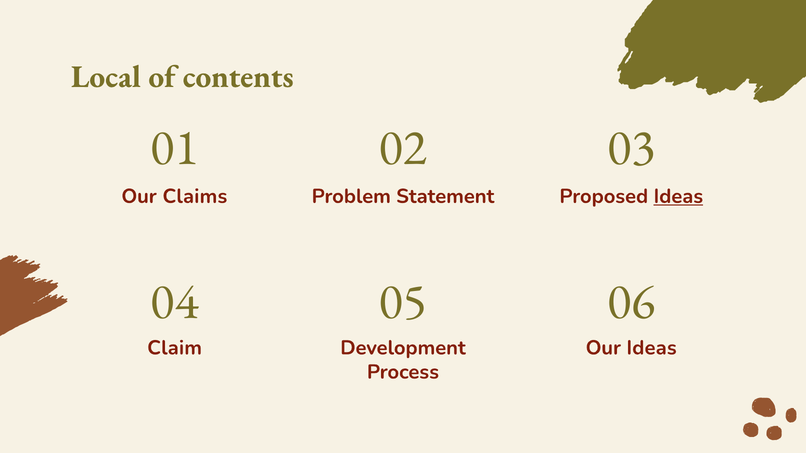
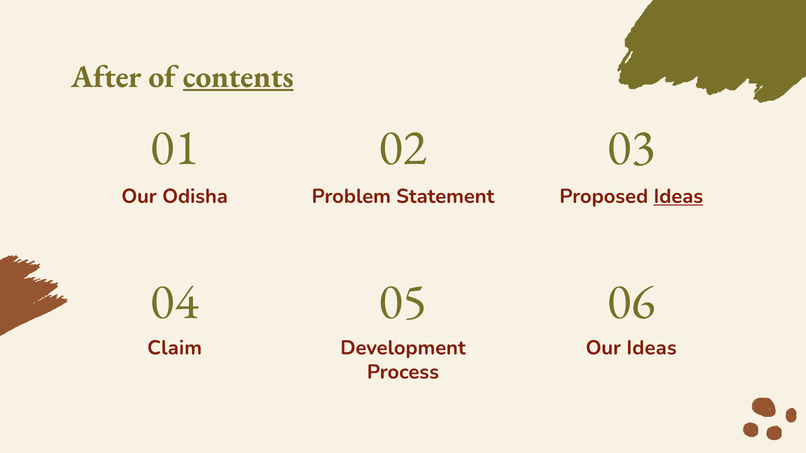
Local: Local -> After
contents underline: none -> present
Claims: Claims -> Odisha
